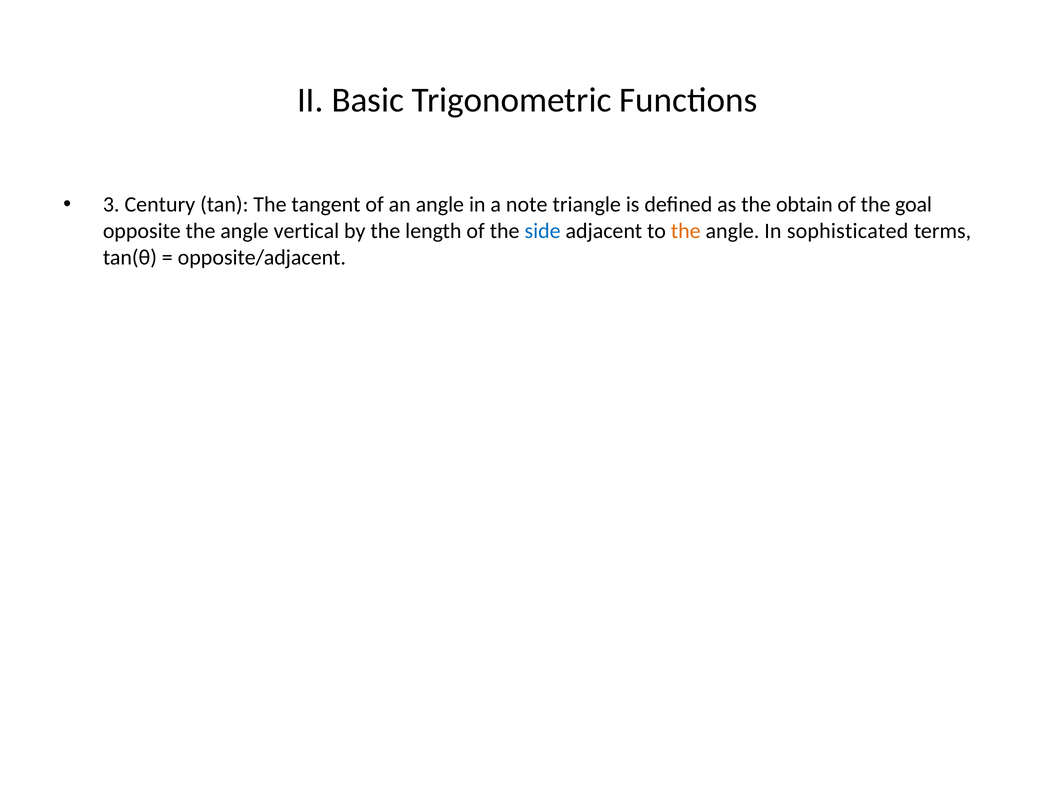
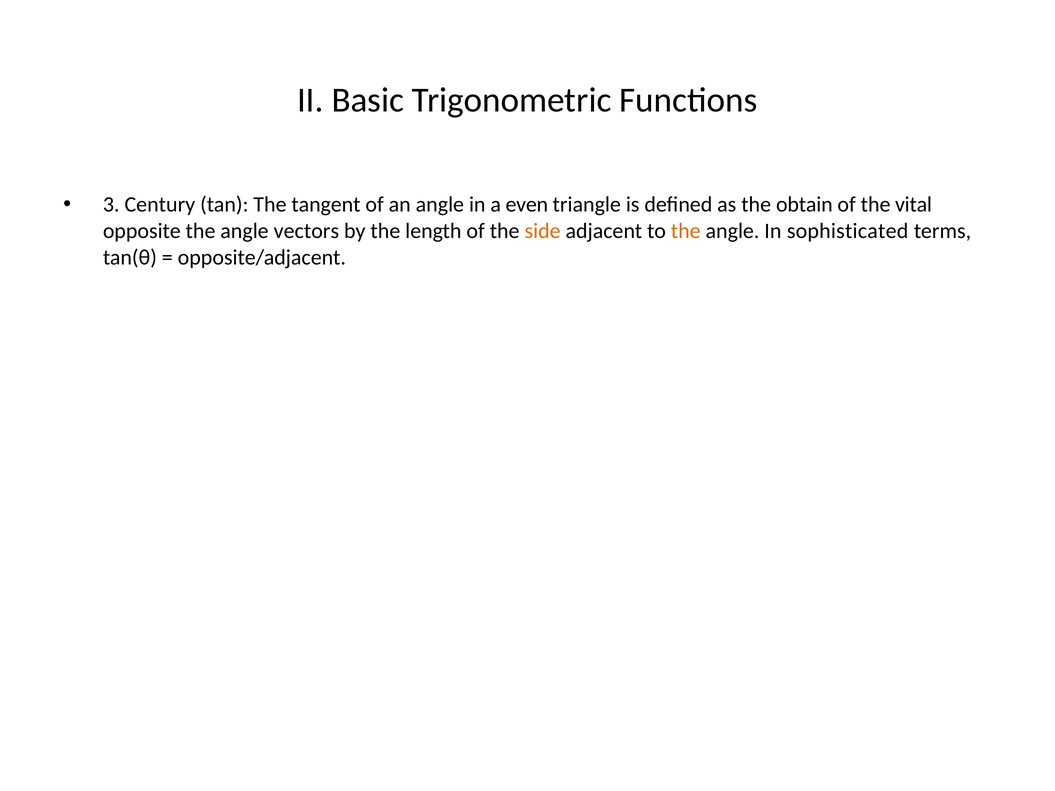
note: note -> even
goal: goal -> vital
vertical: vertical -> vectors
side colour: blue -> orange
